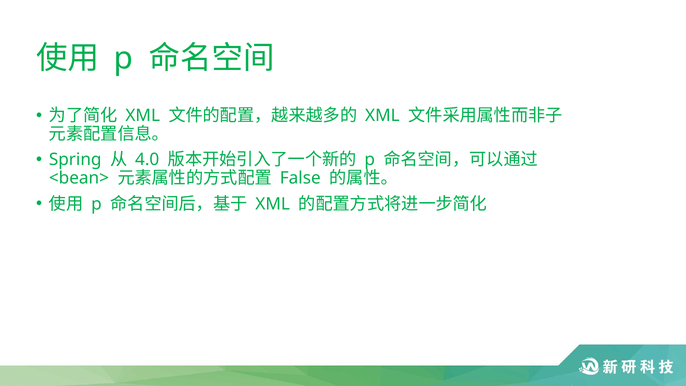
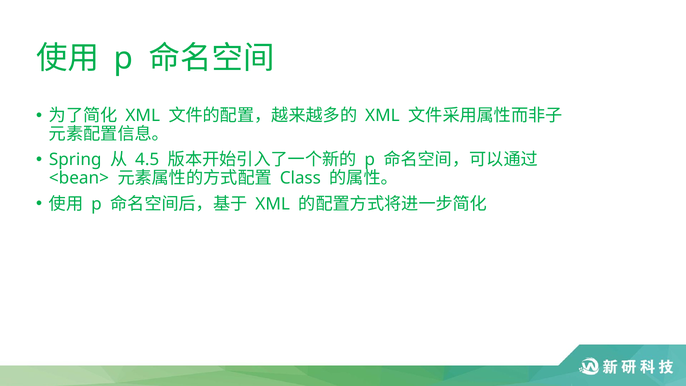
4.0: 4.0 -> 4.5
False: False -> Class
